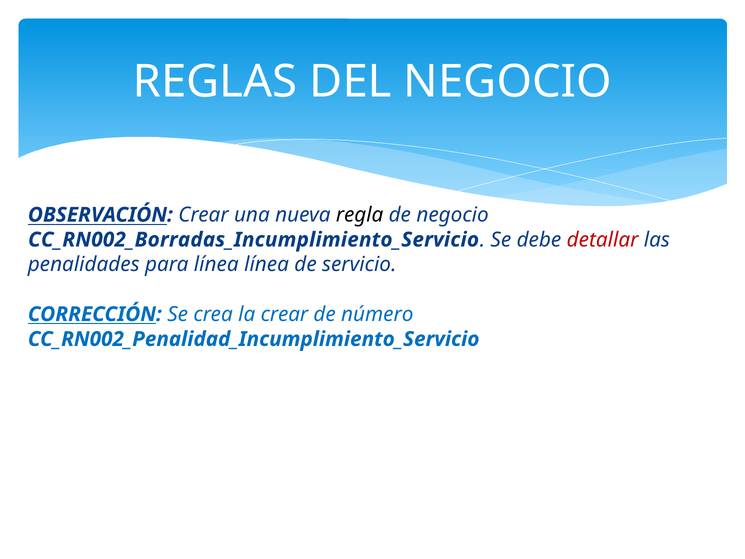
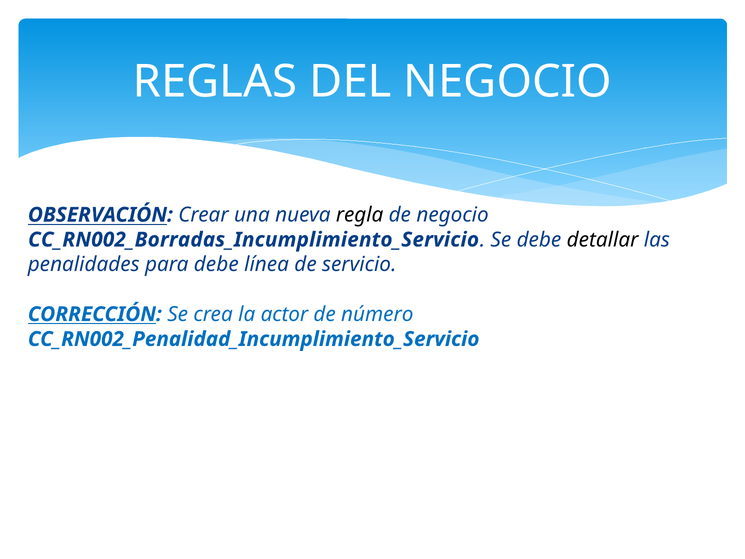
detallar colour: red -> black
para línea: línea -> debe
la crear: crear -> actor
